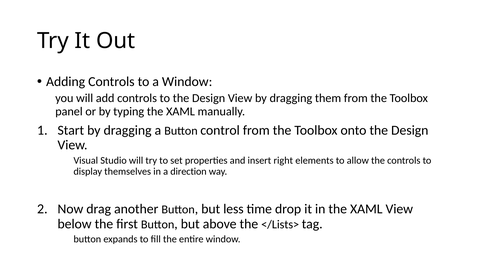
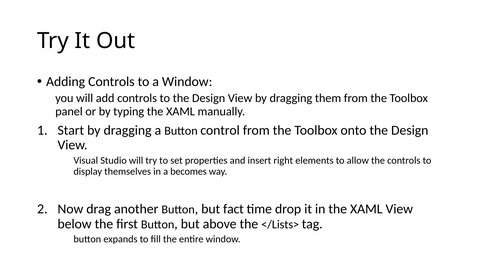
direction: direction -> becomes
less: less -> fact
